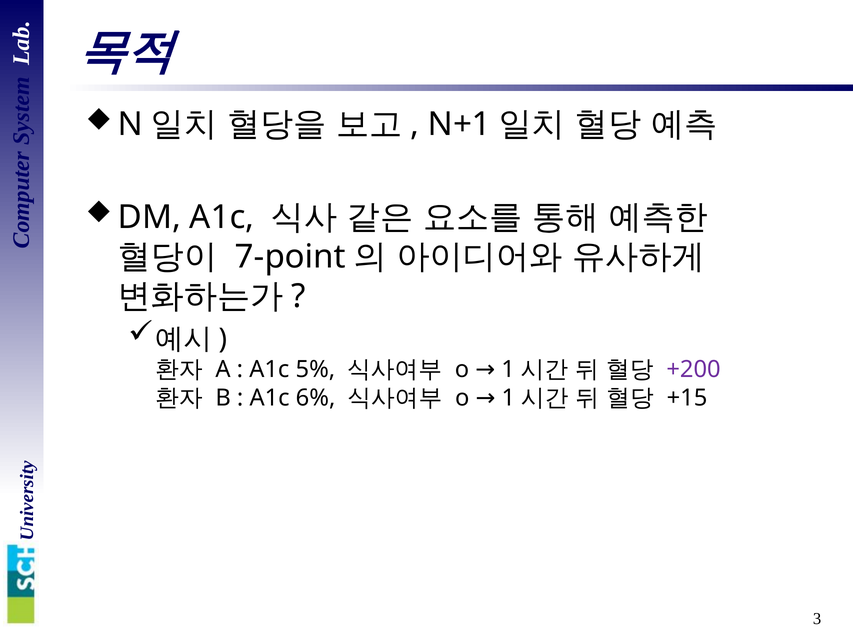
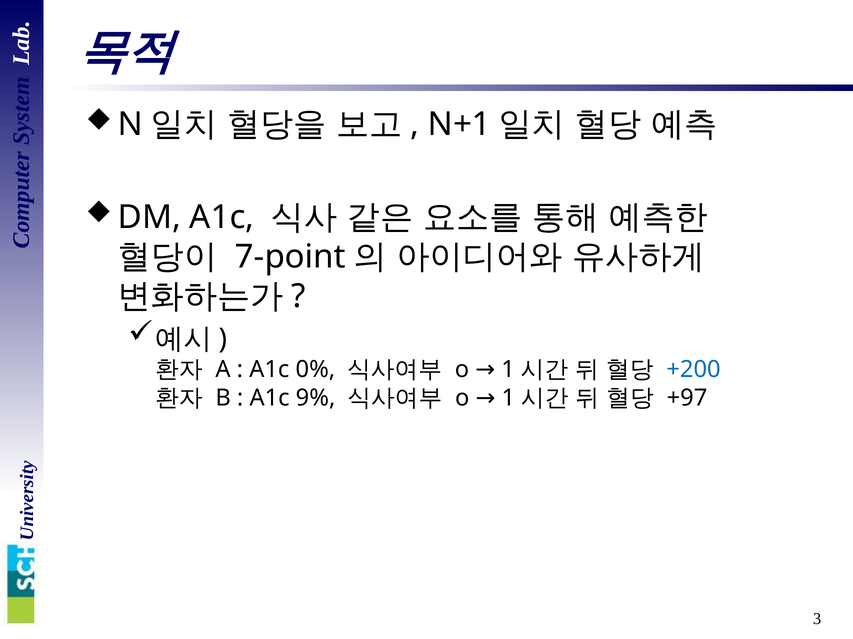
+200 colour: purple -> blue
5%: 5% -> 0%
+15: +15 -> +97
6%: 6% -> 9%
